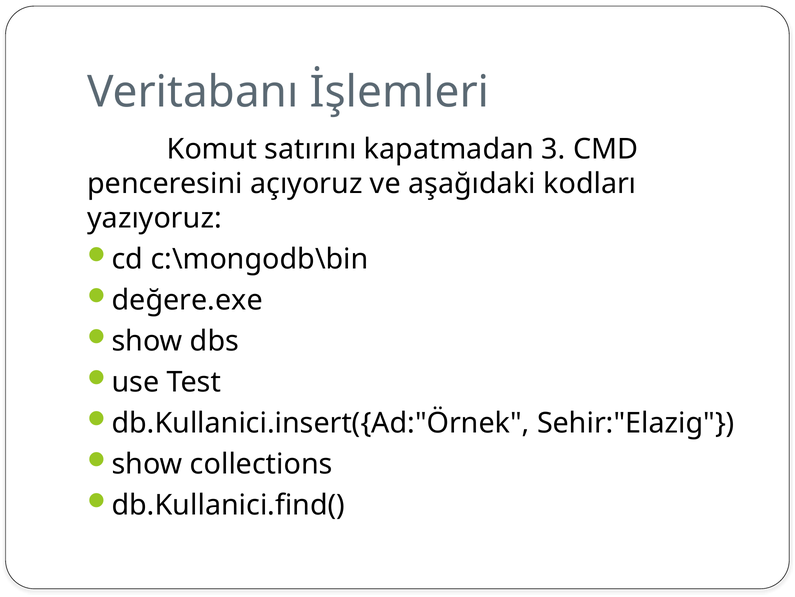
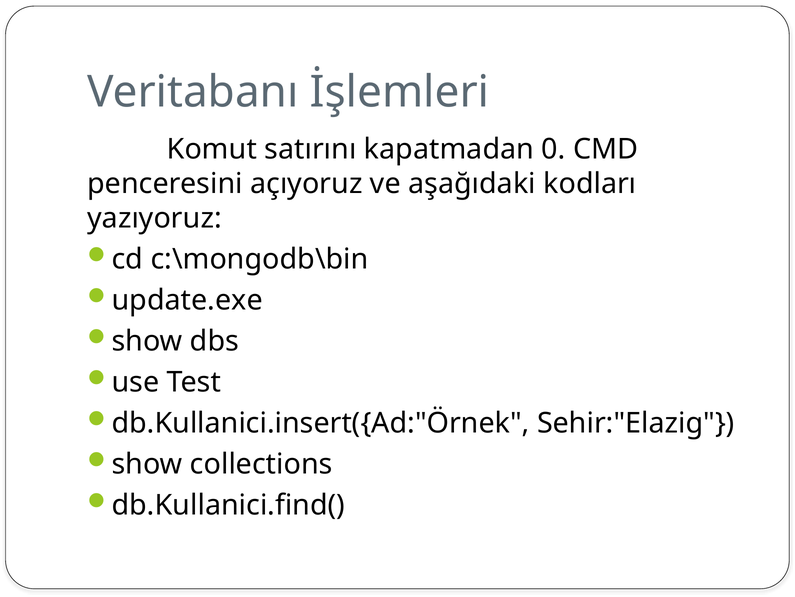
3: 3 -> 0
değere.exe: değere.exe -> update.exe
